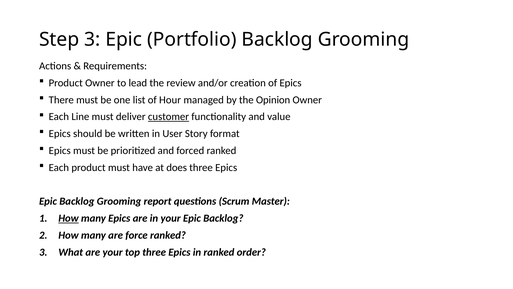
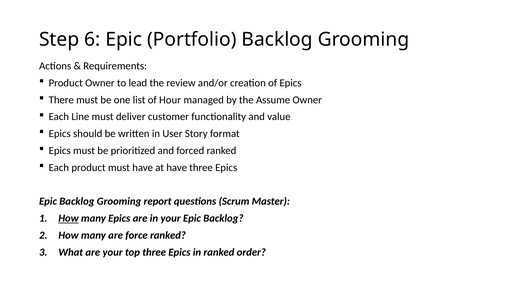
Step 3: 3 -> 6
Opinion: Opinion -> Assume
customer underline: present -> none
at does: does -> have
